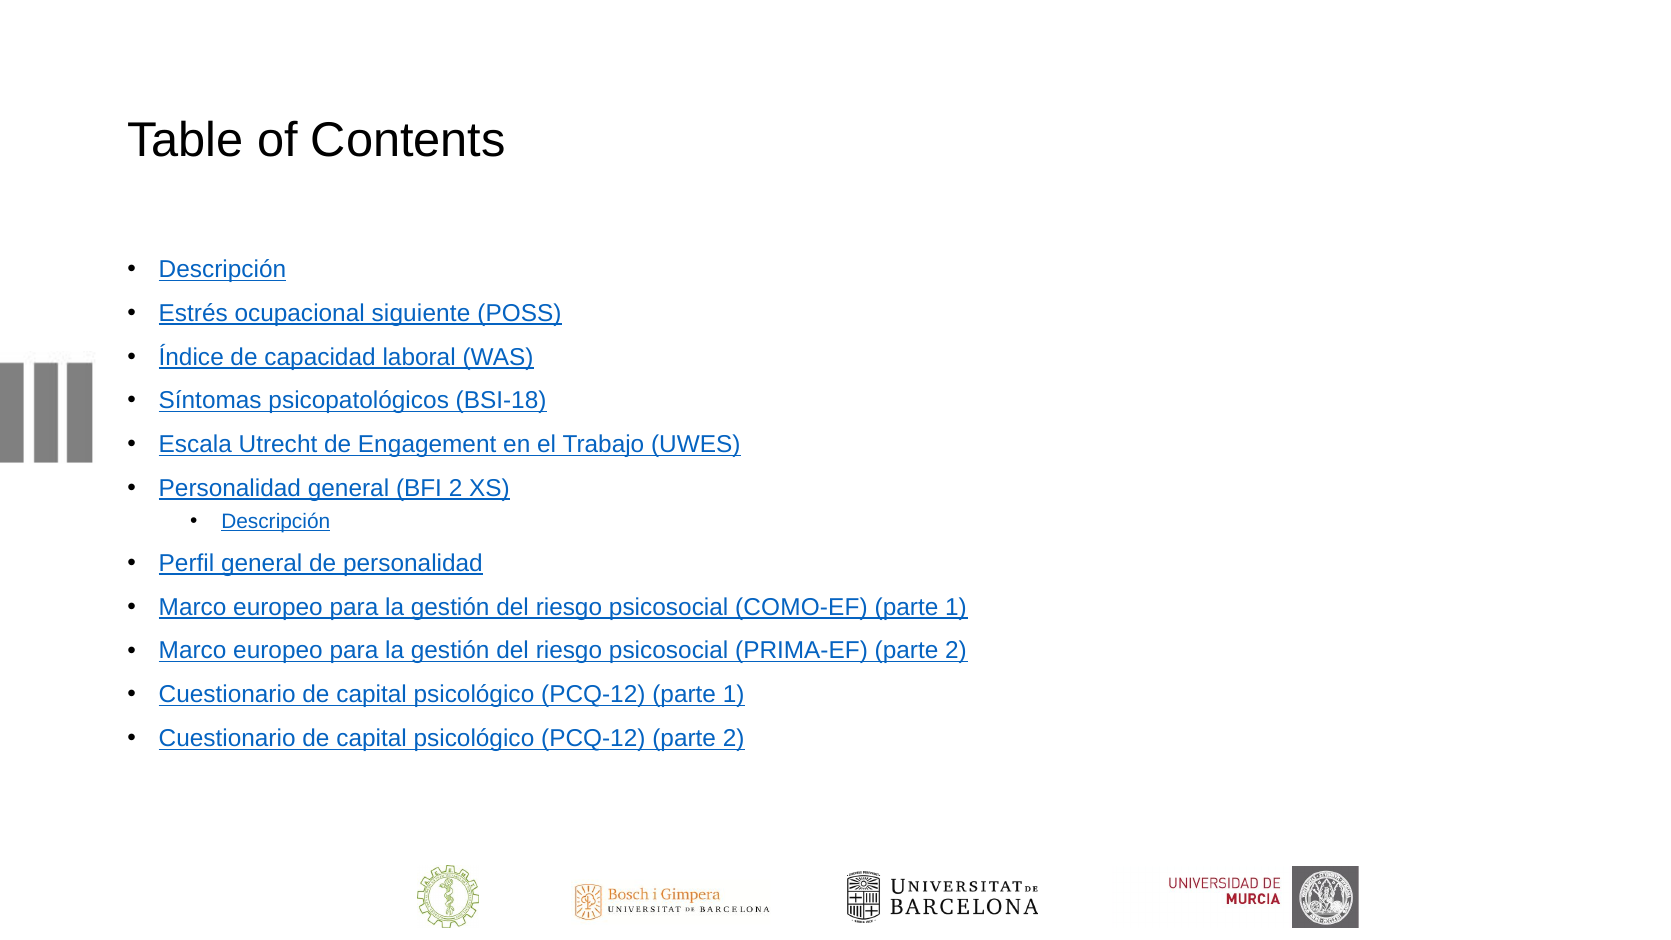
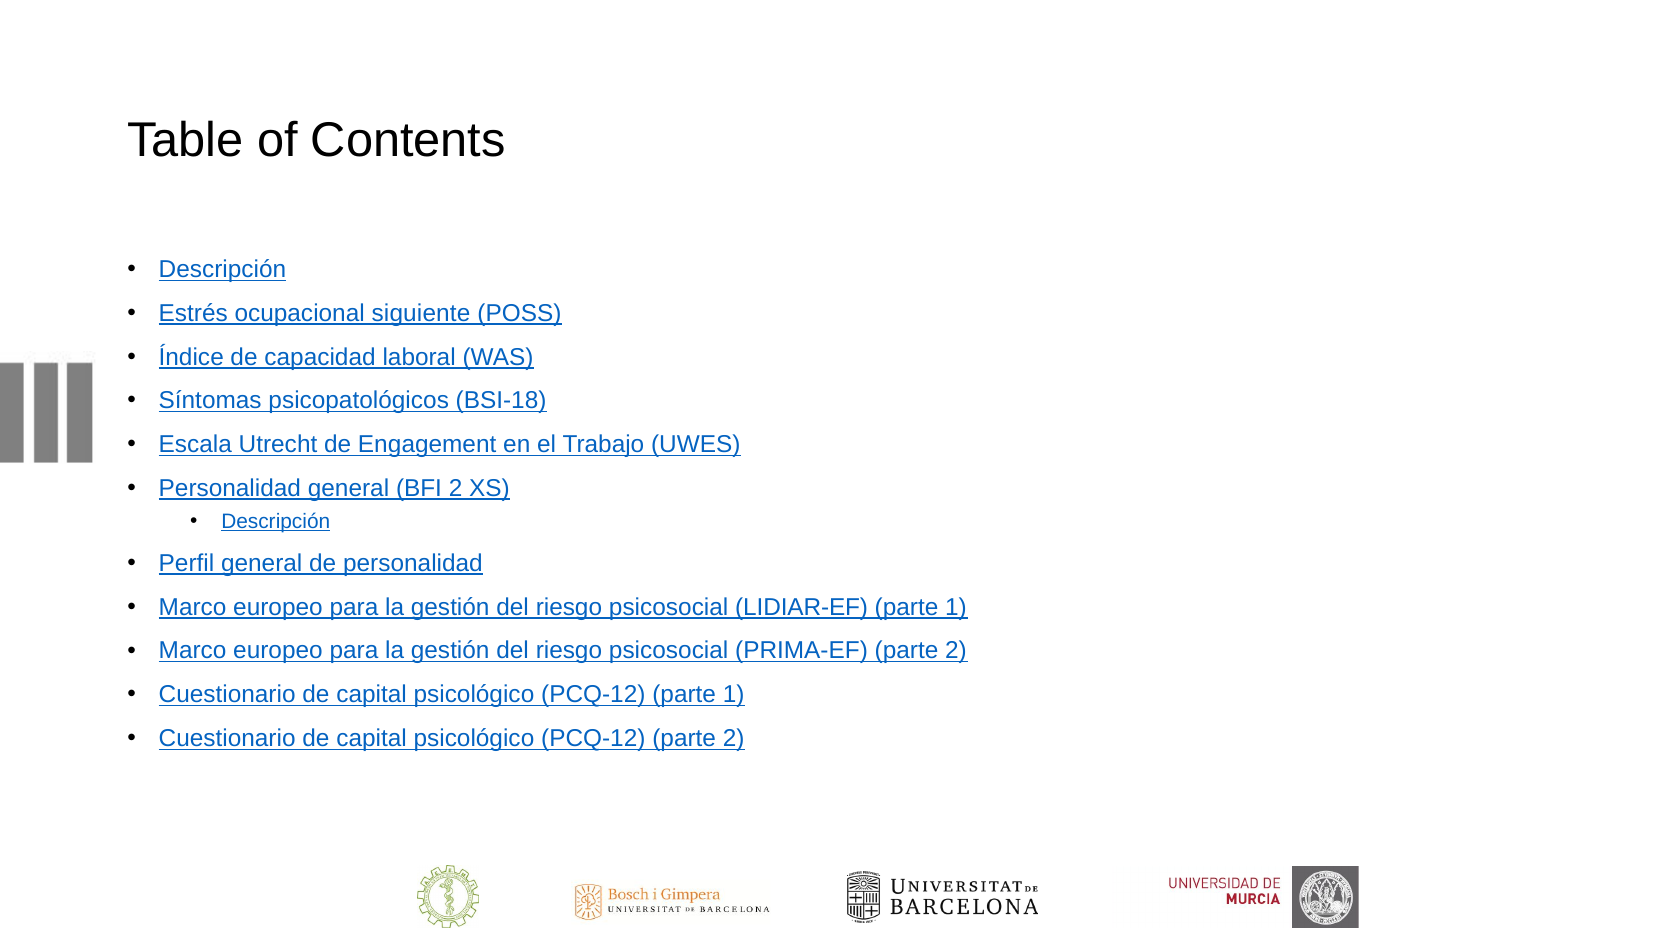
COMO-EF: COMO-EF -> LIDIAR-EF
